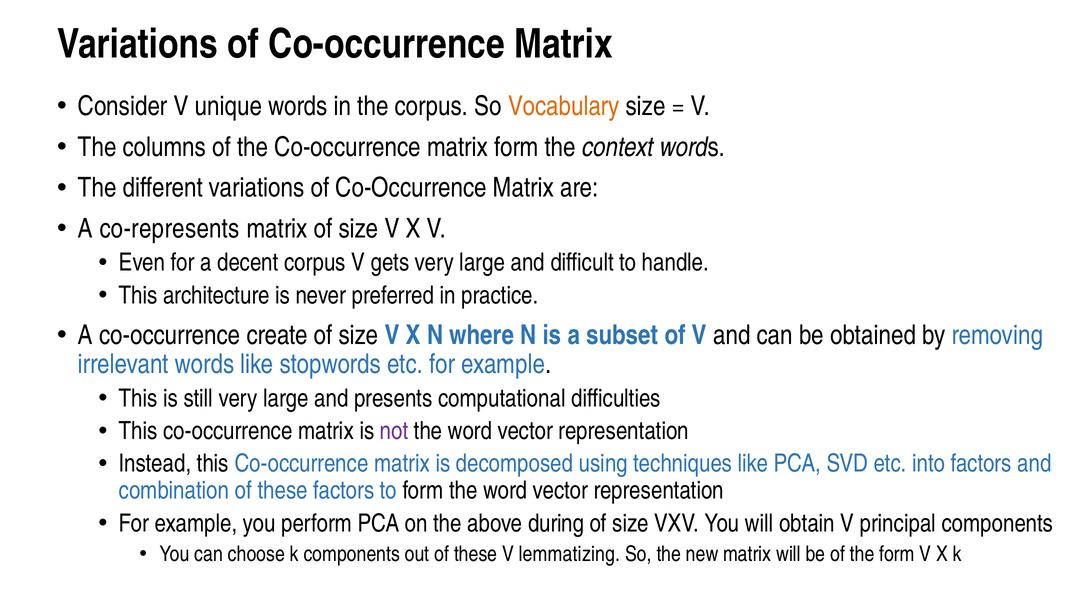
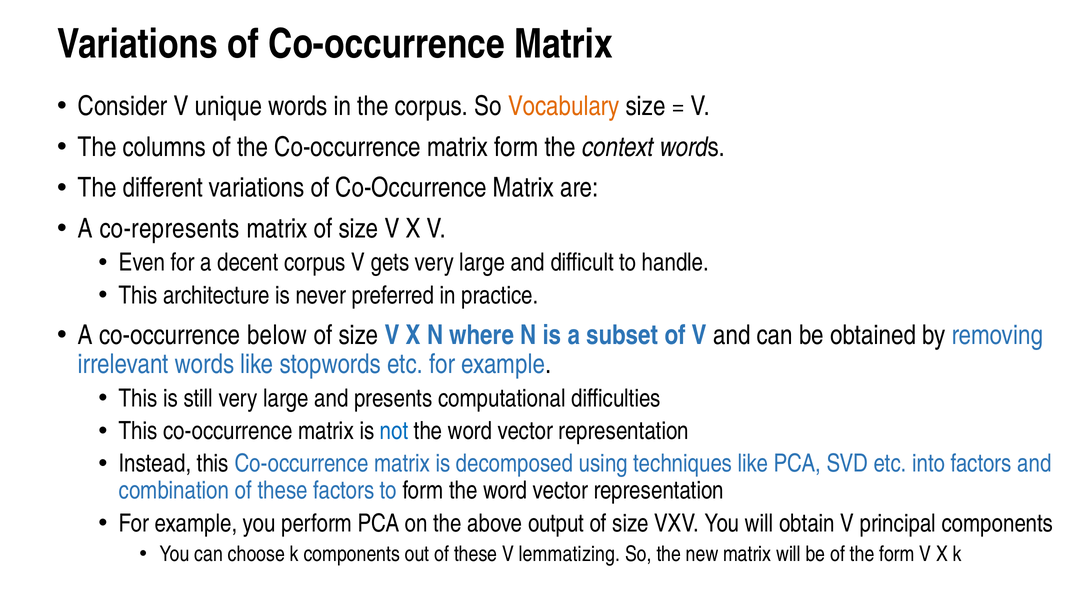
create: create -> below
not colour: purple -> blue
during: during -> output
